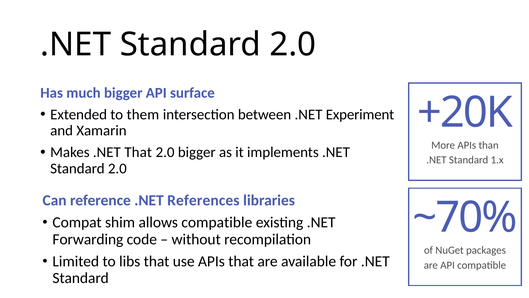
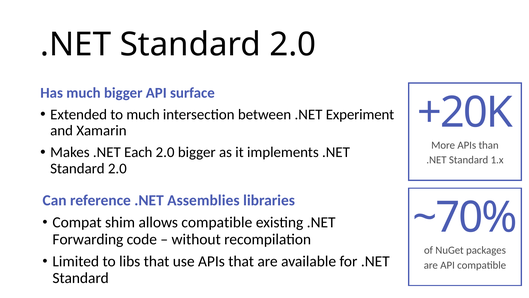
to them: them -> much
.NET That: That -> Each
References: References -> Assemblies
